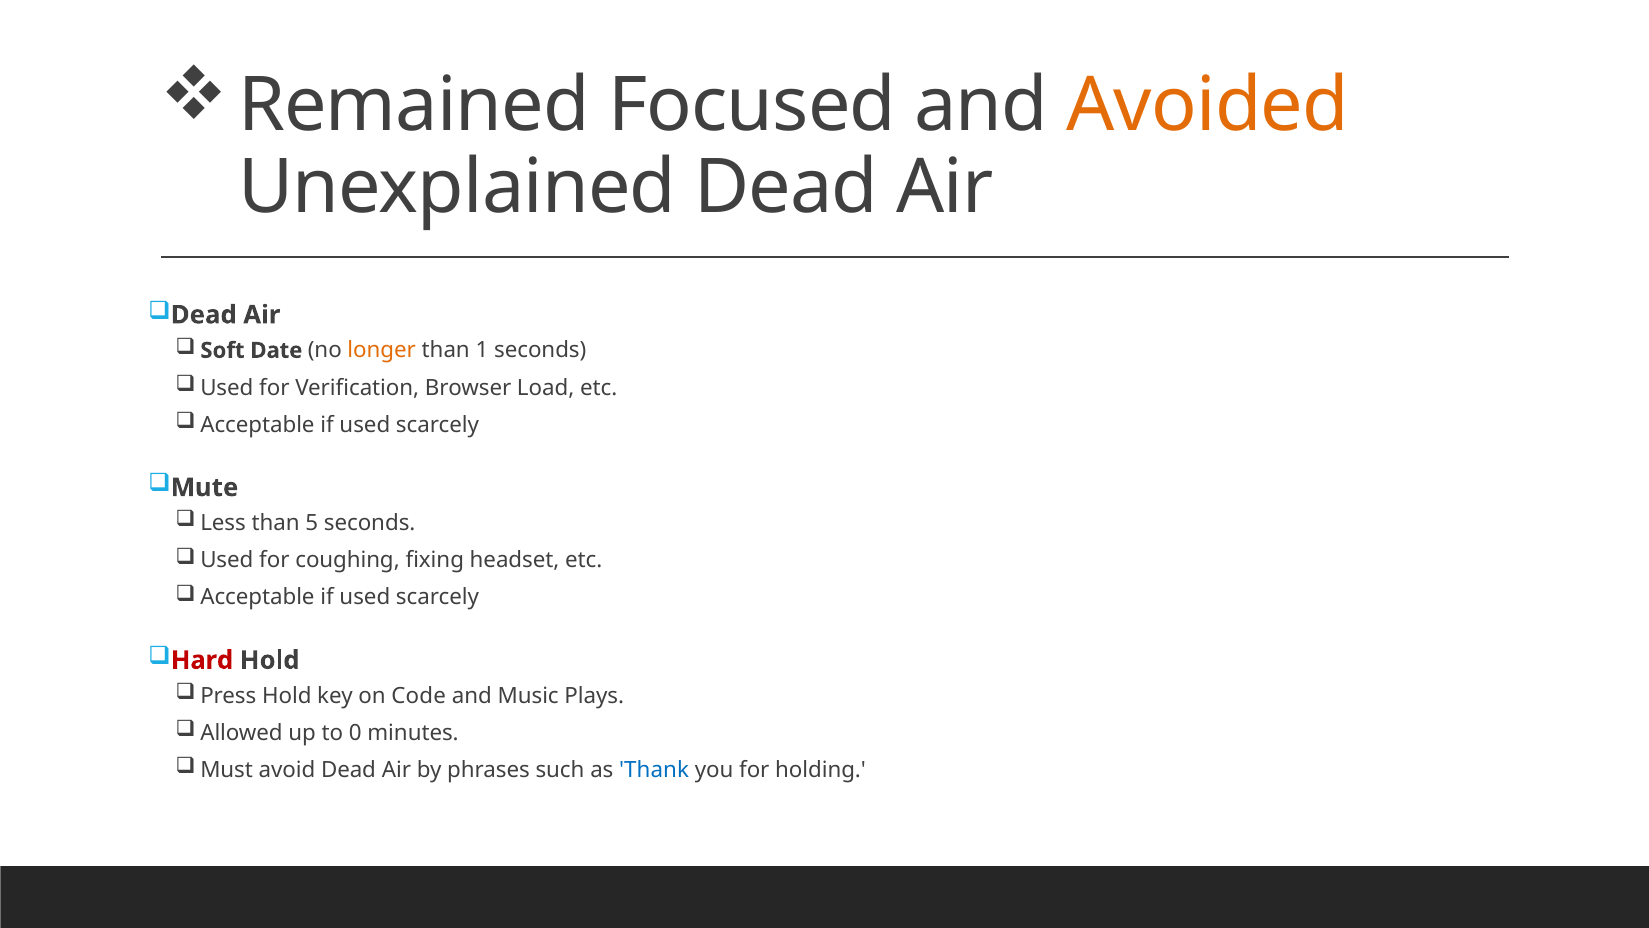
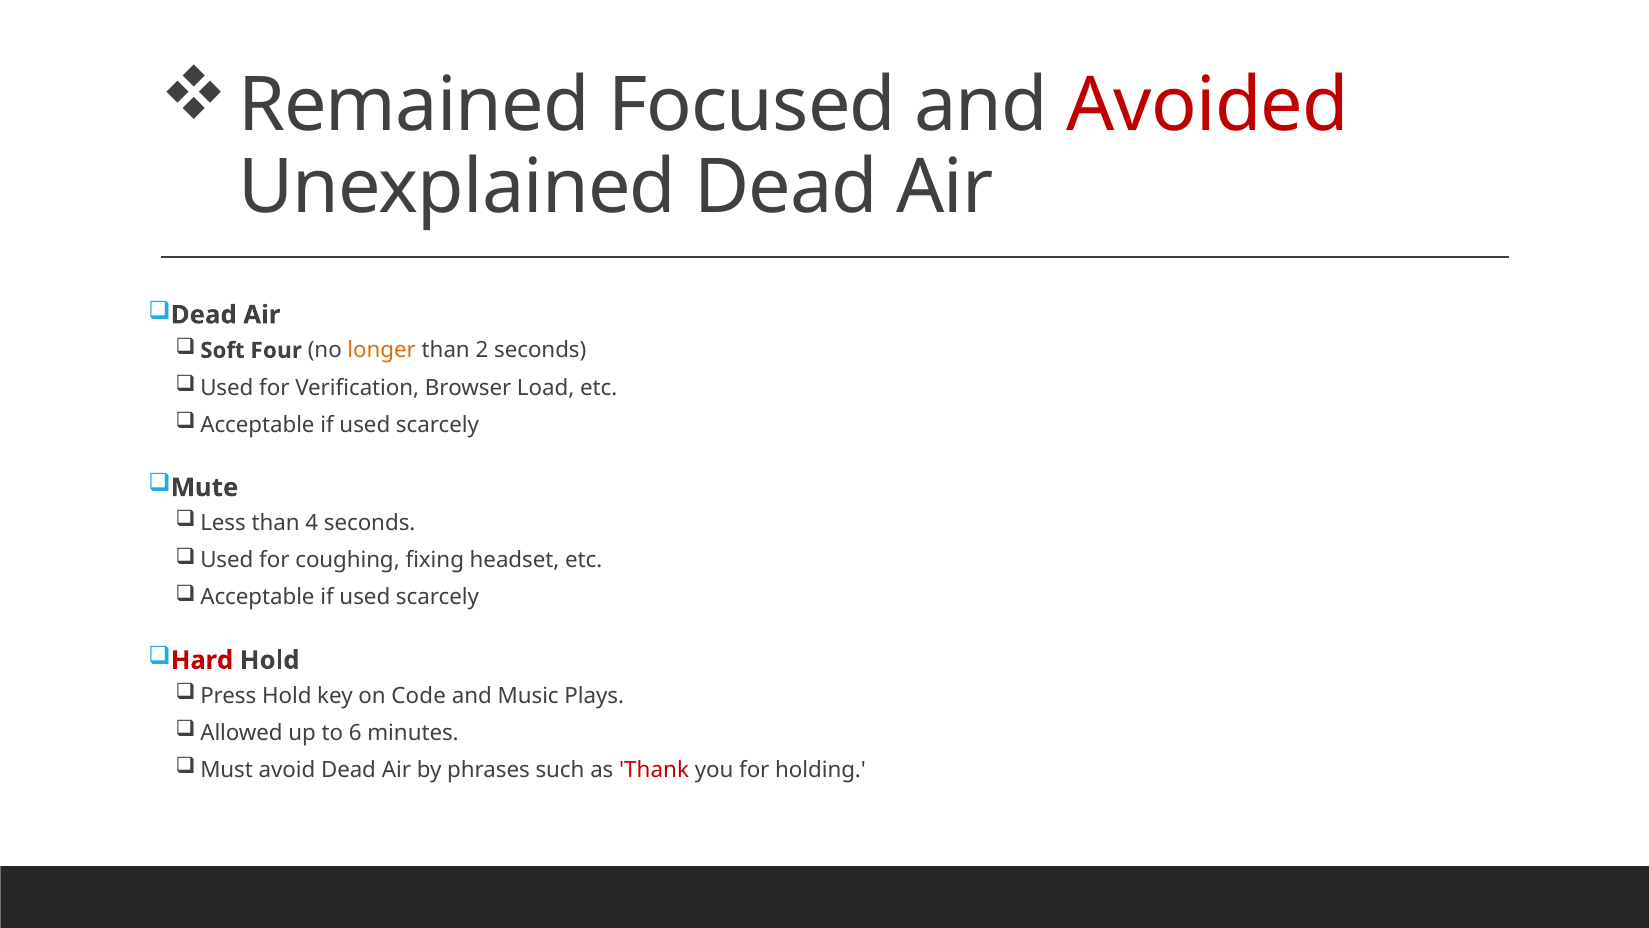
Avoided colour: orange -> red
Date: Date -> Four
1: 1 -> 2
5: 5 -> 4
0: 0 -> 6
Thank colour: blue -> red
